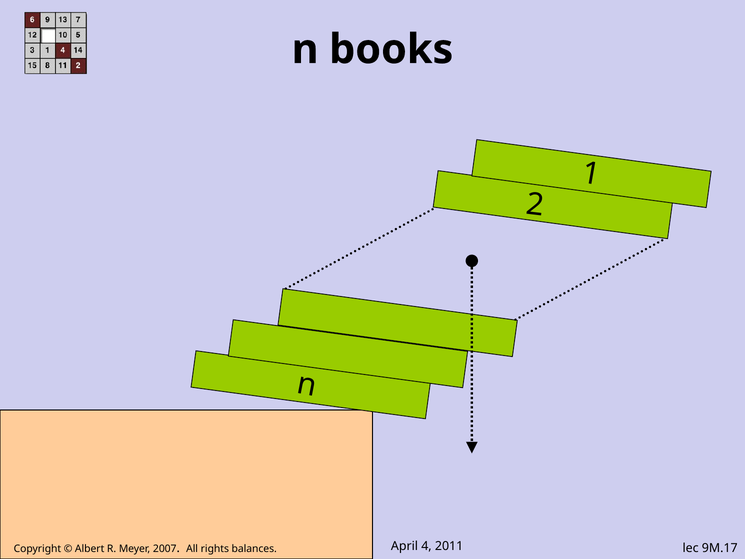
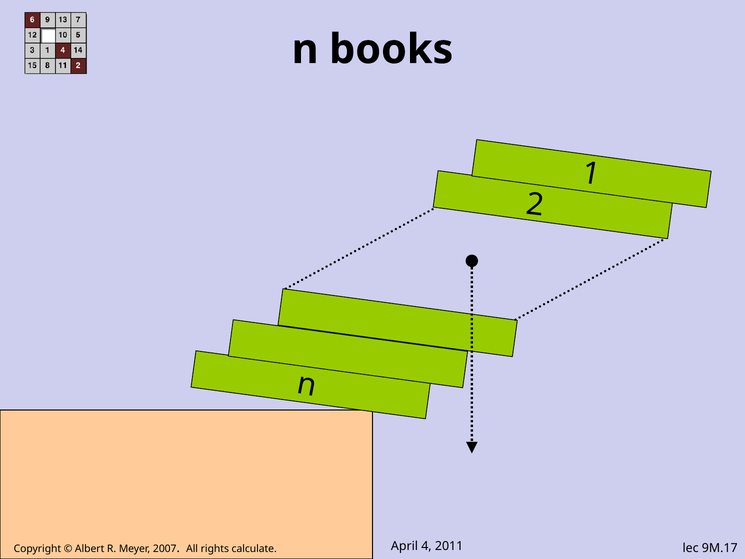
balances: balances -> calculate
